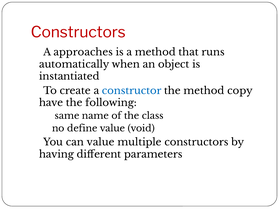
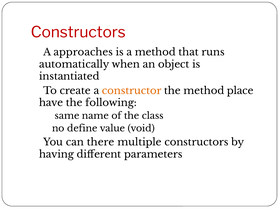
constructor colour: blue -> orange
copy: copy -> place
can value: value -> there
